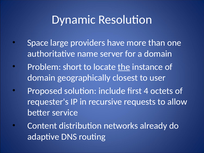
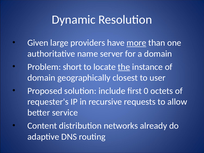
Space: Space -> Given
more underline: none -> present
4: 4 -> 0
